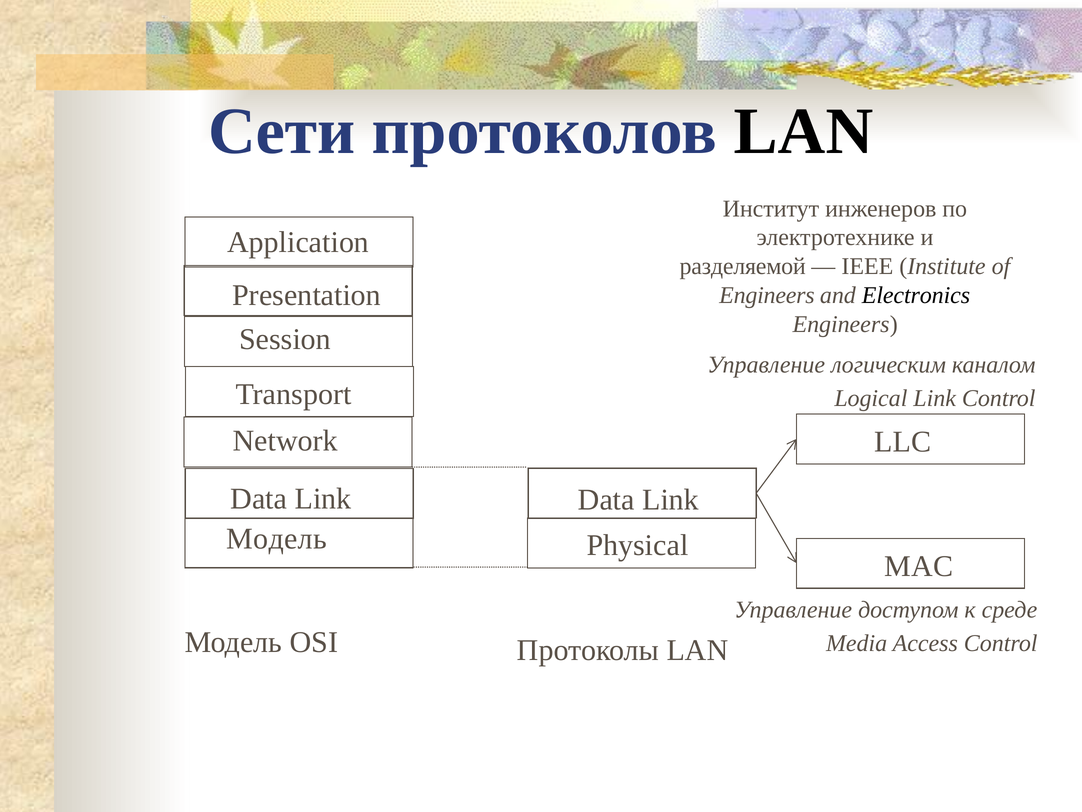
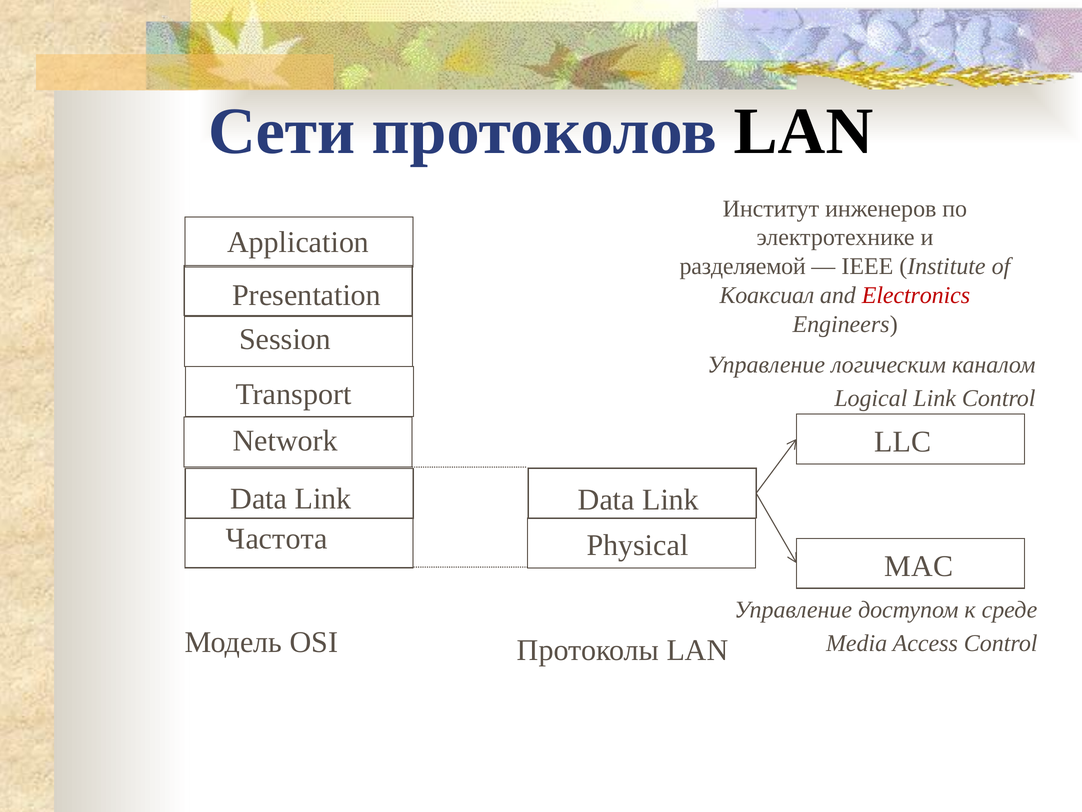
Engineers at (767, 295): Engineers -> Коаксиал
Electronics colour: black -> red
Модель at (277, 539): Модель -> Частота
